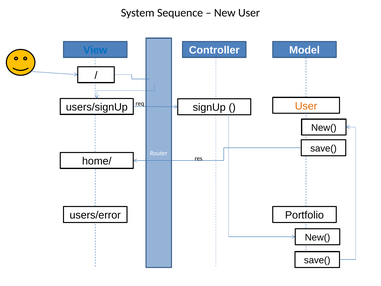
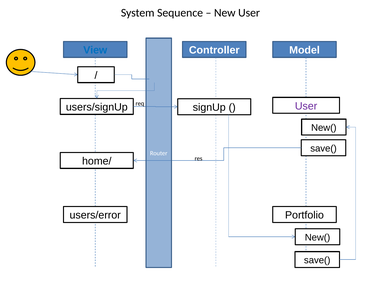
User at (306, 106) colour: orange -> purple
